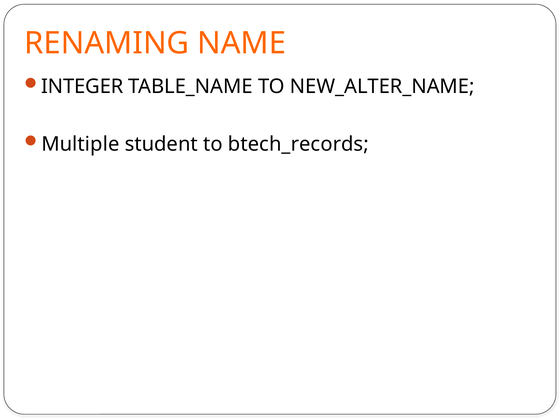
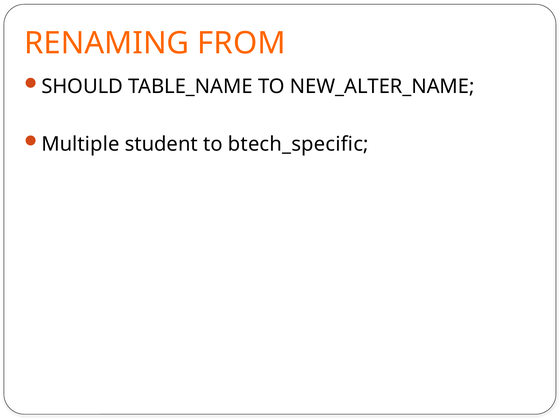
NAME: NAME -> FROM
INTEGER: INTEGER -> SHOULD
btech_records: btech_records -> btech_specific
